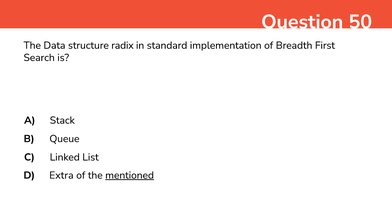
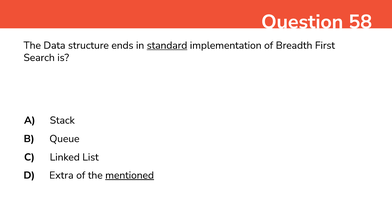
50: 50 -> 58
radix: radix -> ends
standard underline: none -> present
